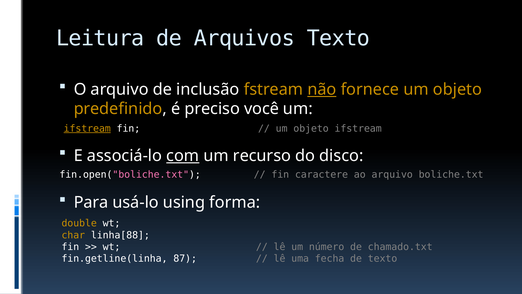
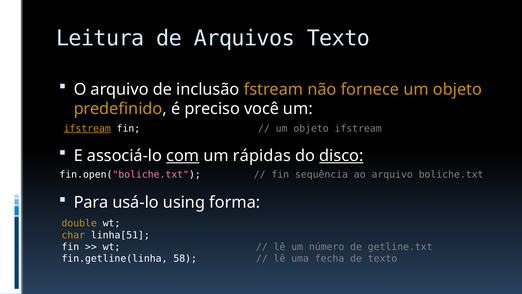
não underline: present -> none
recurso: recurso -> rápidas
disco underline: none -> present
caractere: caractere -> sequência
linha[88: linha[88 -> linha[51
chamado.txt: chamado.txt -> getline.txt
87: 87 -> 58
